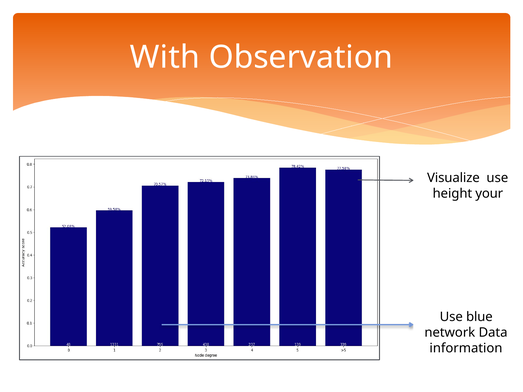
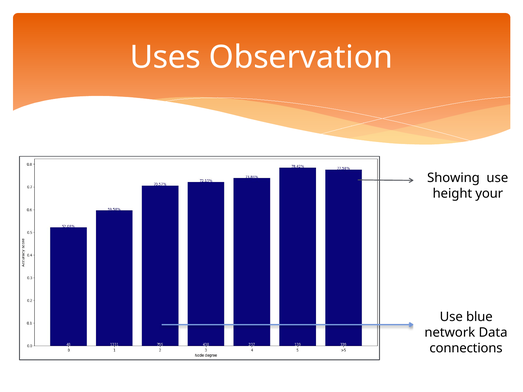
With: With -> Uses
Visualize: Visualize -> Showing
information: information -> connections
